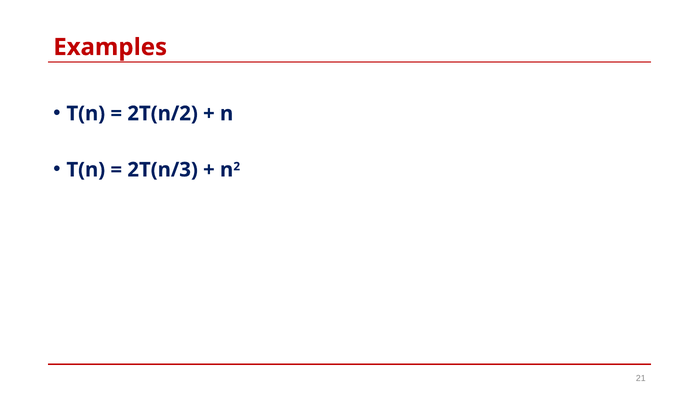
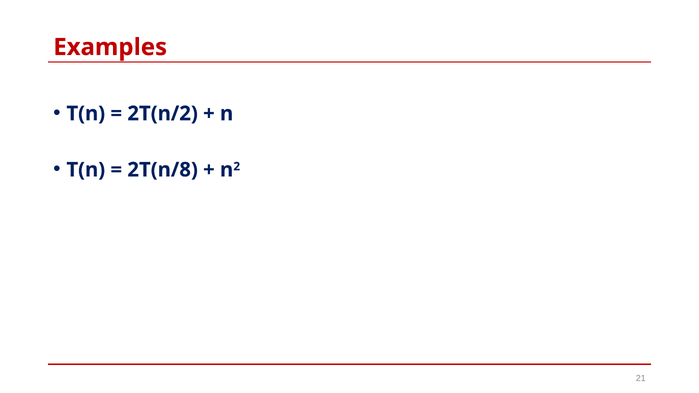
2T(n/3: 2T(n/3 -> 2T(n/8
